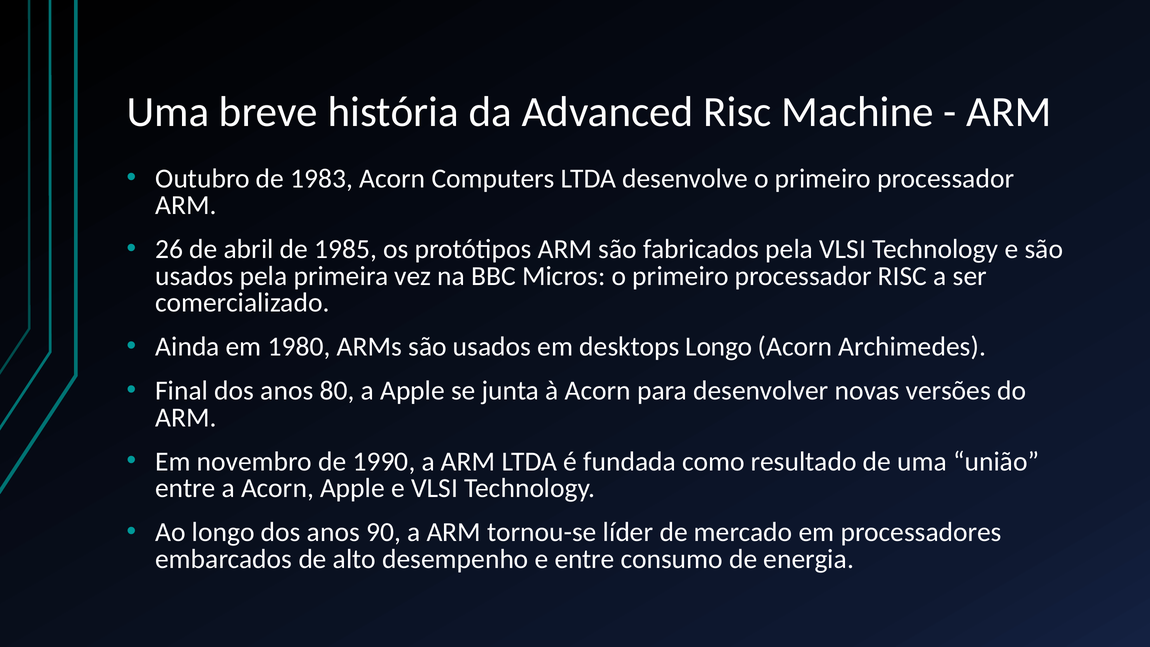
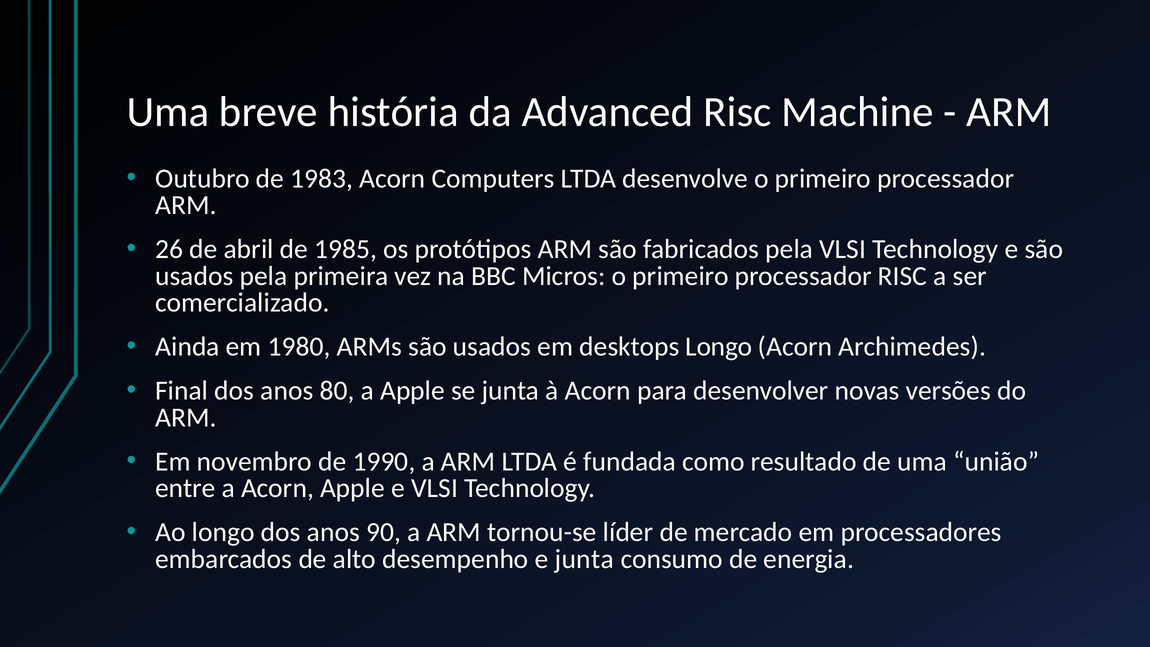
e entre: entre -> junta
